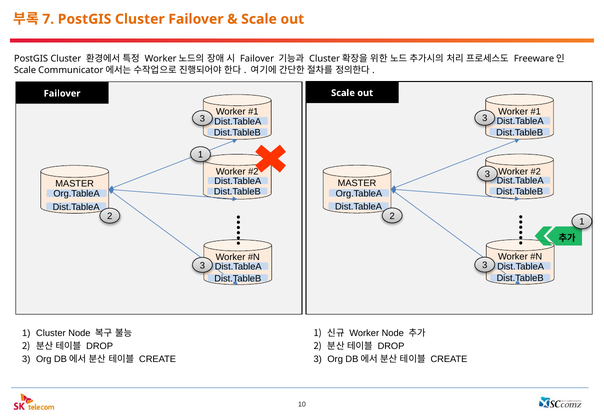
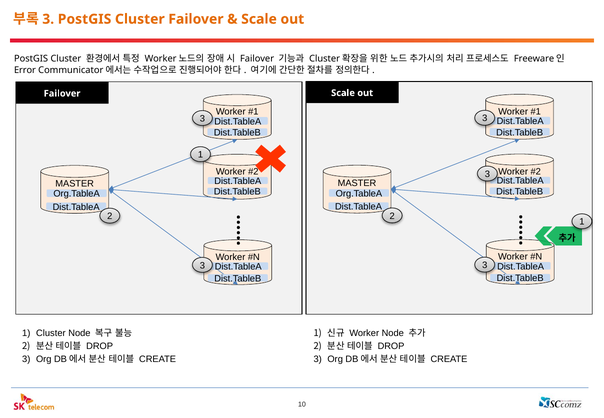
7 at (48, 19): 7 -> 3
Scale at (25, 70): Scale -> Error
